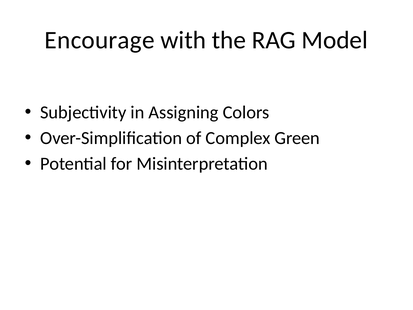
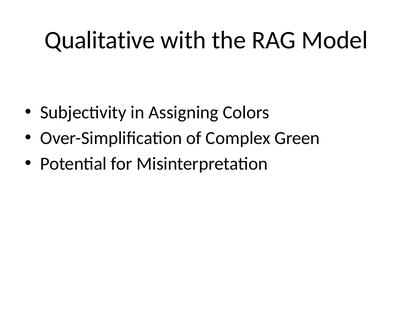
Encourage: Encourage -> Qualitative
